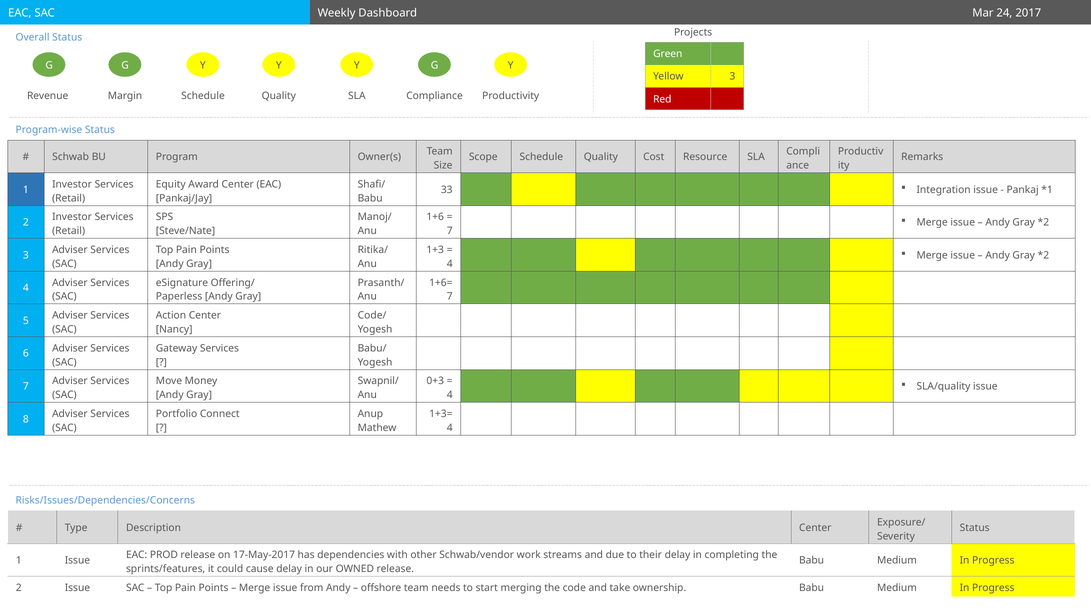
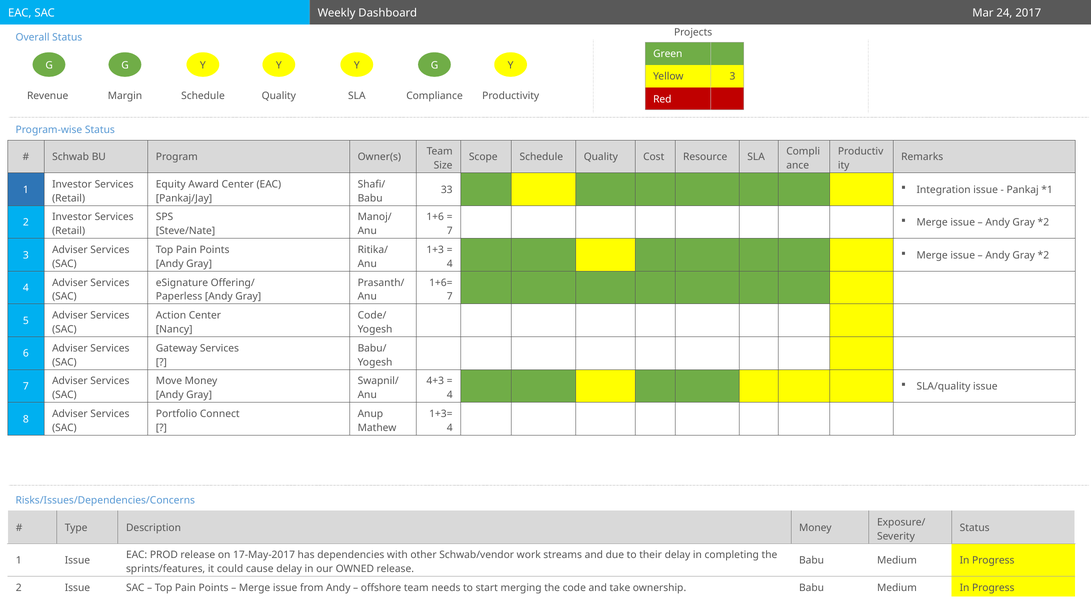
0+3: 0+3 -> 4+3
Description Center: Center -> Money
